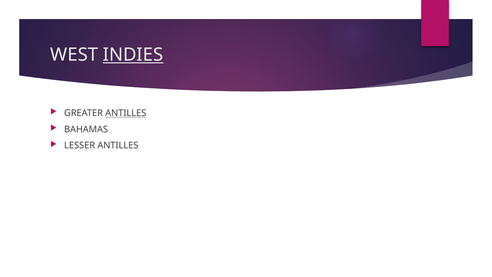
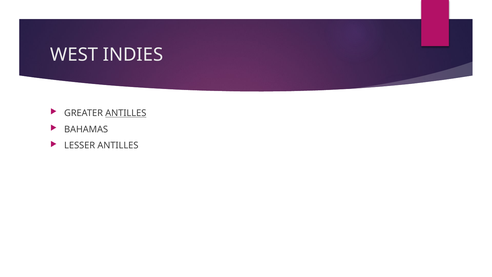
INDIES underline: present -> none
